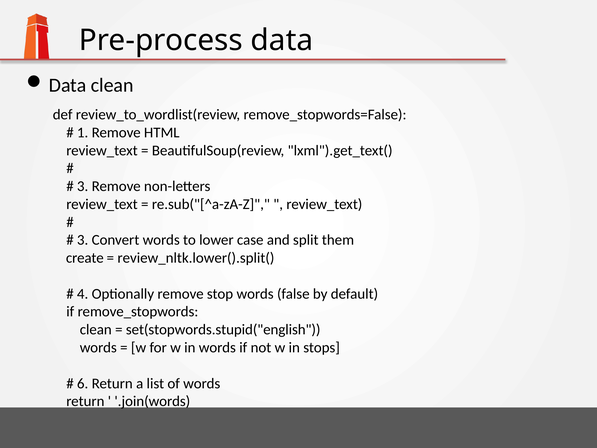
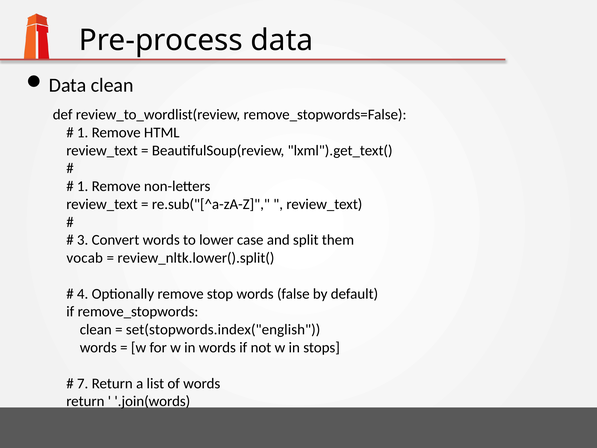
3 at (83, 186): 3 -> 1
create: create -> vocab
set(stopwords.stupid("english: set(stopwords.stupid("english -> set(stopwords.index("english
6: 6 -> 7
